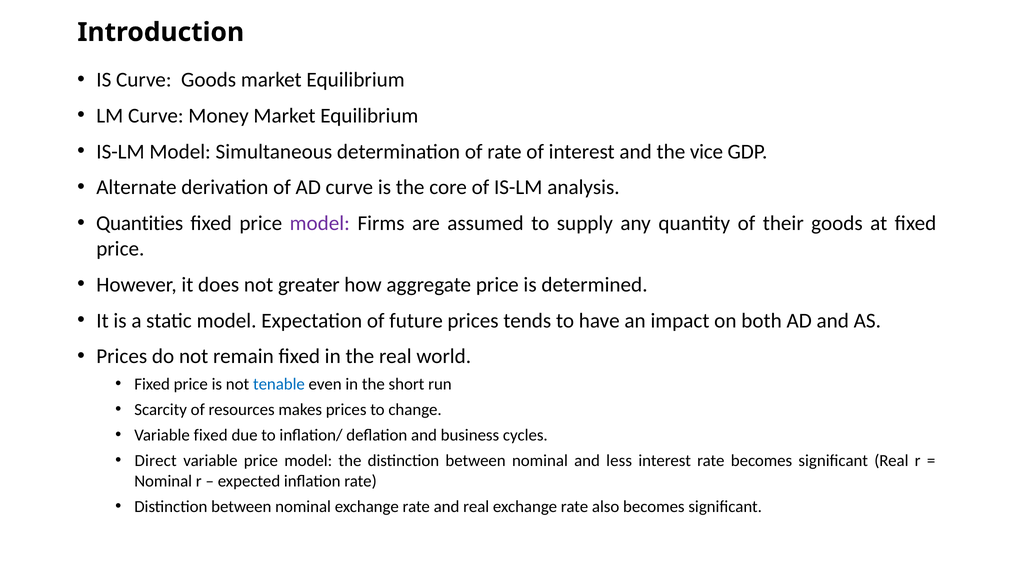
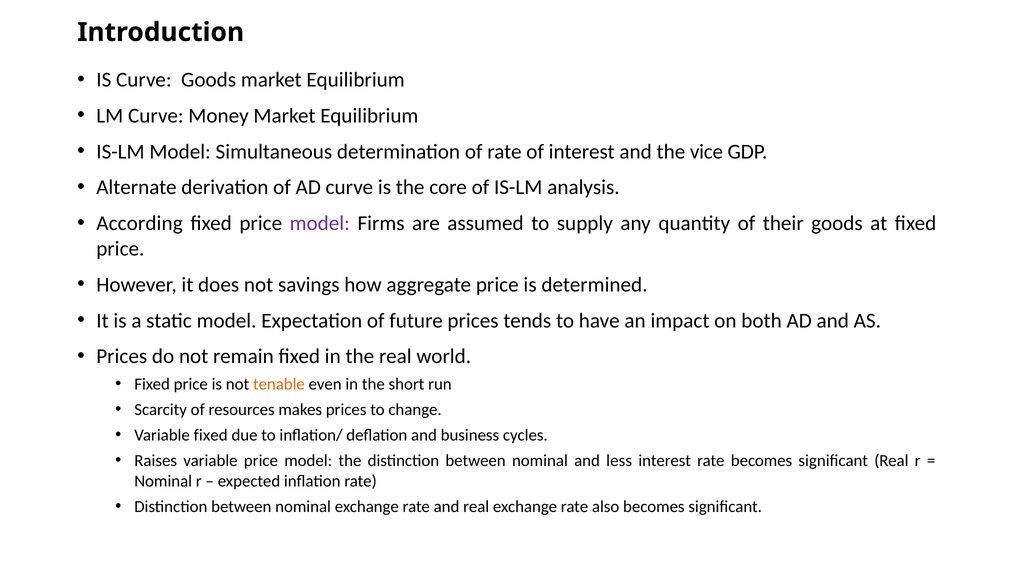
Quantities: Quantities -> According
greater: greater -> savings
tenable colour: blue -> orange
Direct: Direct -> Raises
